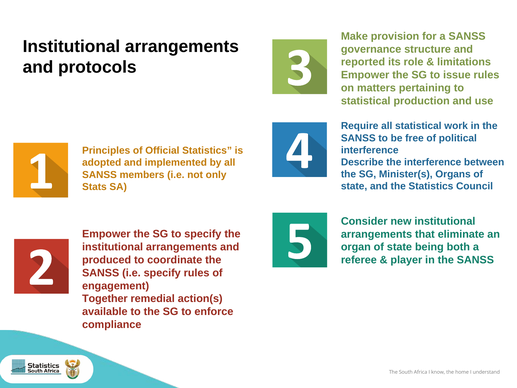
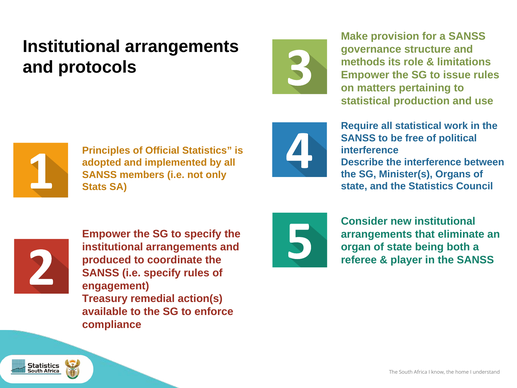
reported: reported -> methods
Together: Together -> Treasury
